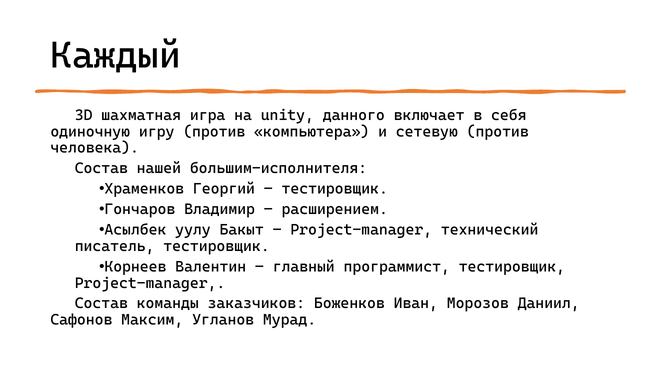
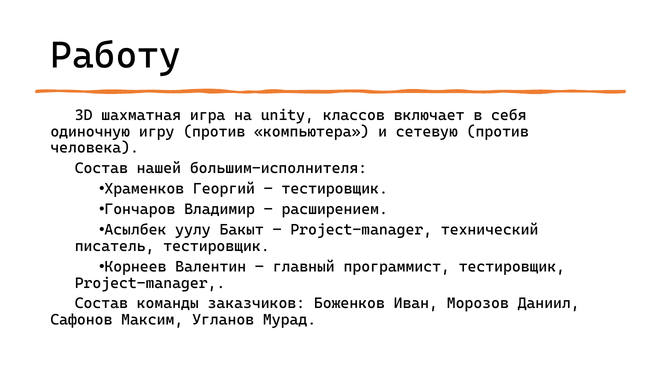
Каждый: Каждый -> Работу
данного: данного -> классов
